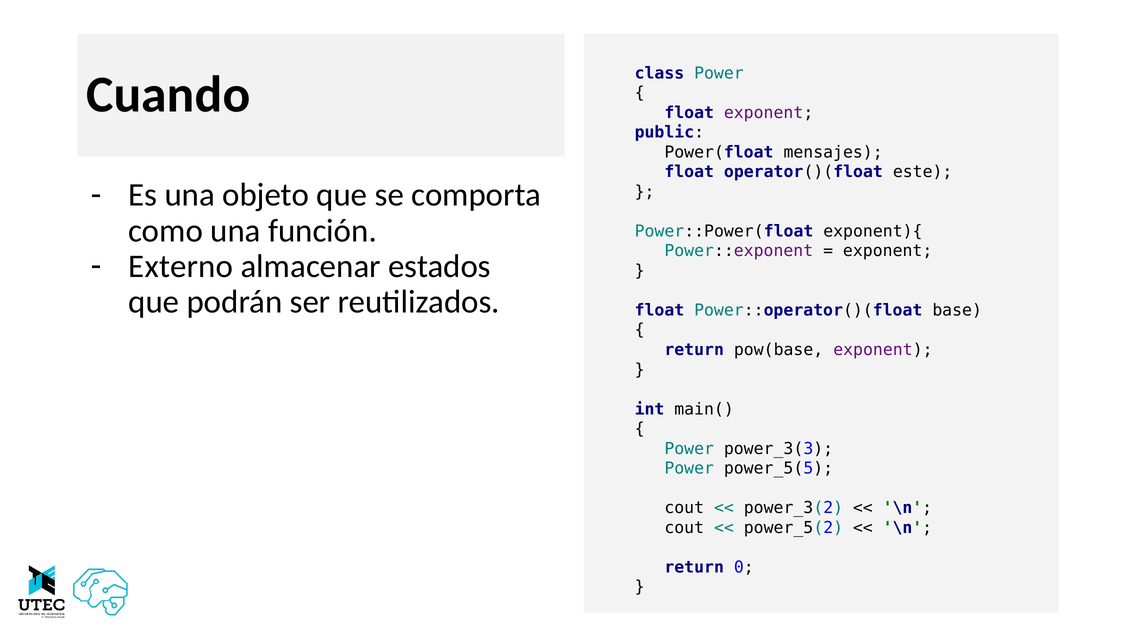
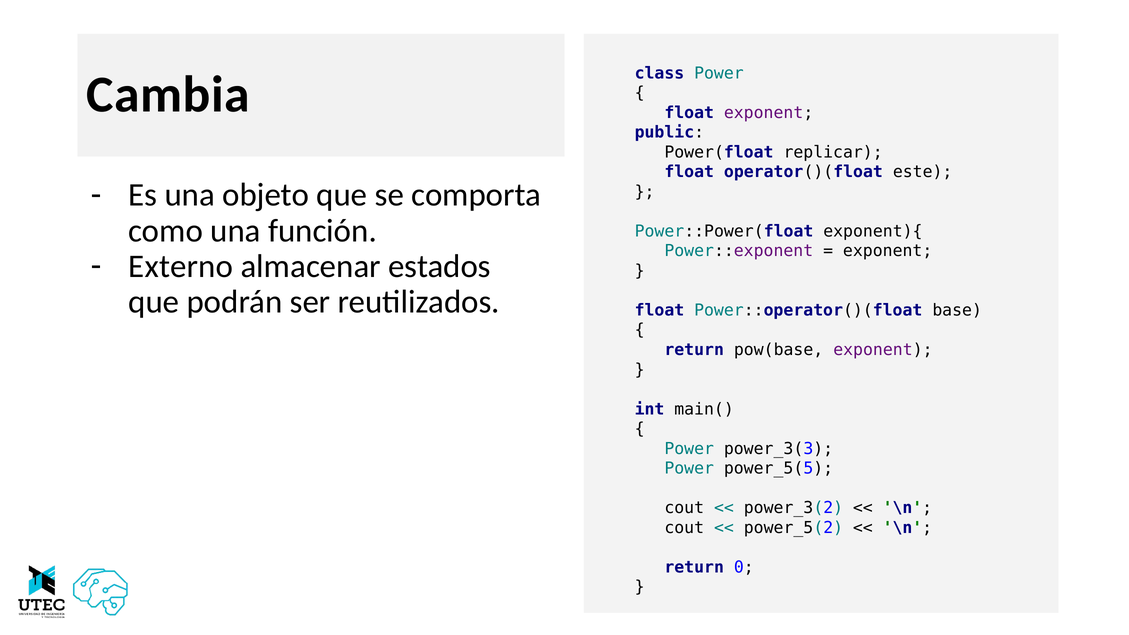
Cuando: Cuando -> Cambia
mensajes: mensajes -> replicar
